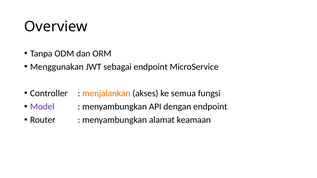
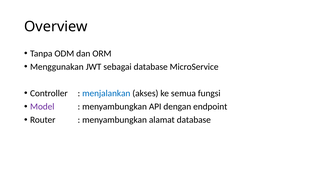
sebagai endpoint: endpoint -> database
menjalankan colour: orange -> blue
alamat keamaan: keamaan -> database
